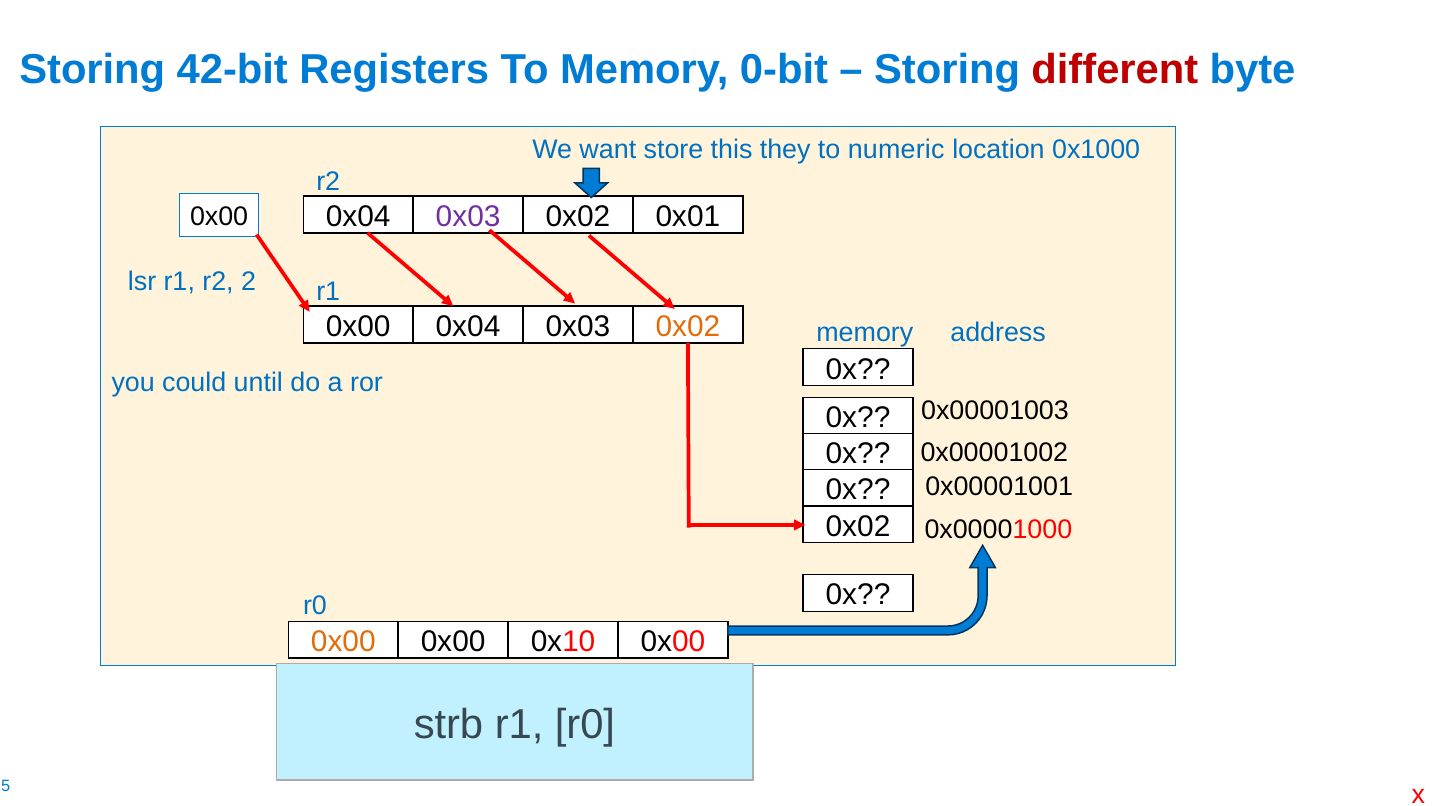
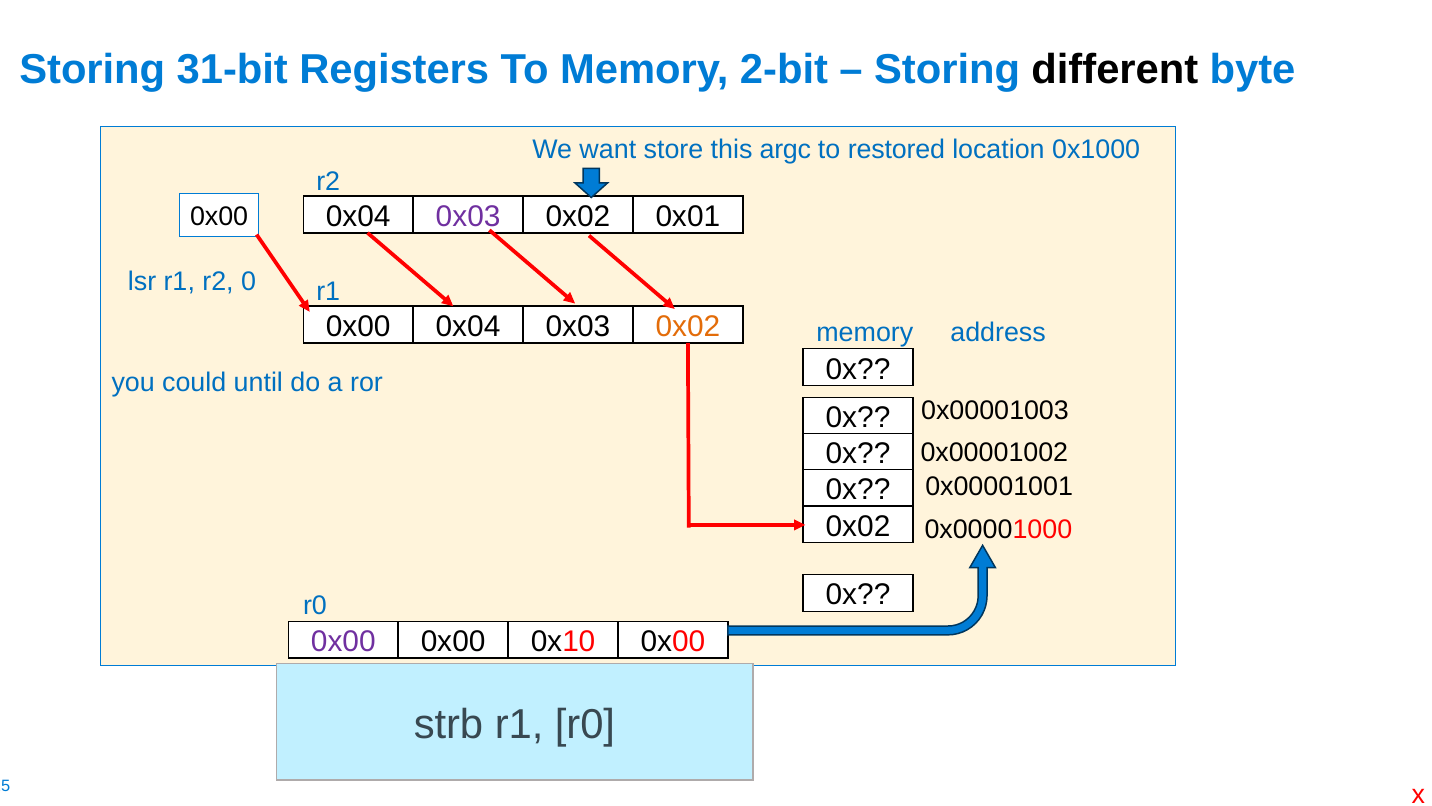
42-bit: 42-bit -> 31-bit
0-bit: 0-bit -> 2-bit
different colour: red -> black
they: they -> argc
numeric: numeric -> restored
2: 2 -> 0
0x00 at (343, 642) colour: orange -> purple
